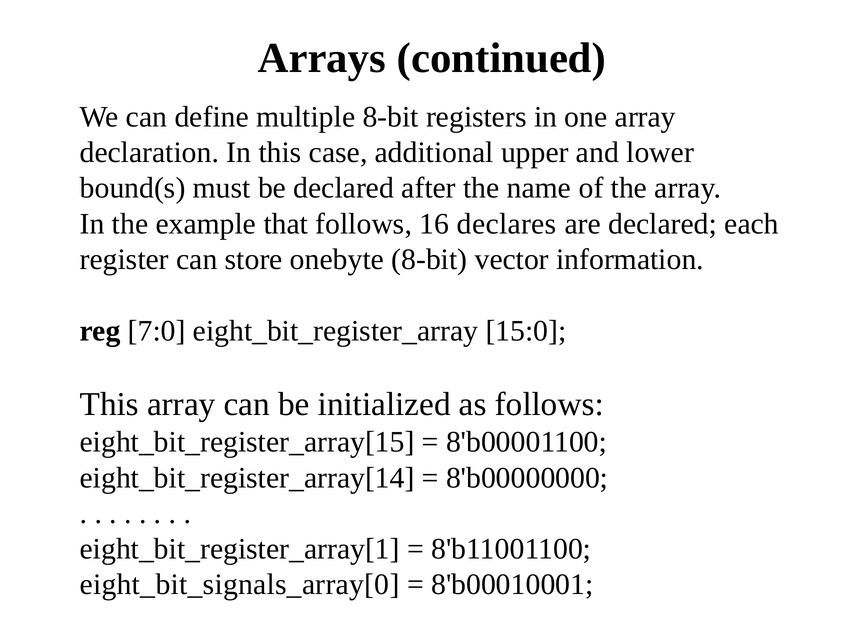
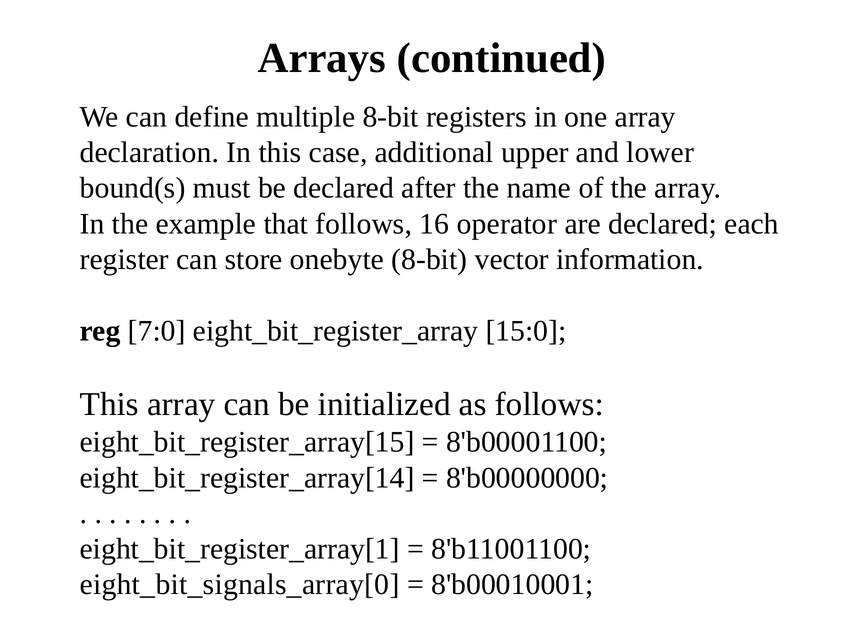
declares: declares -> operator
